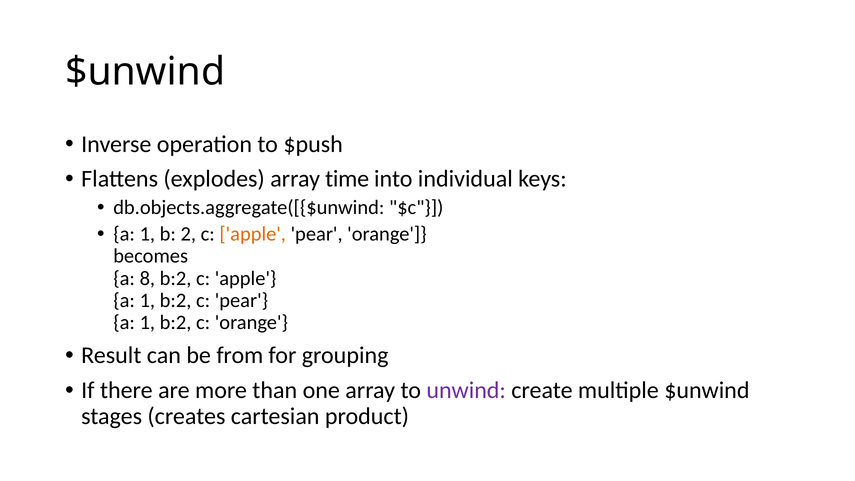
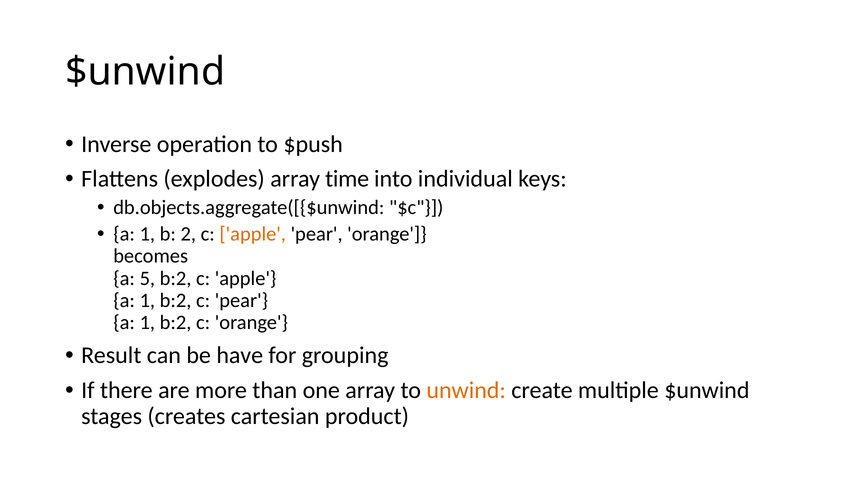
8: 8 -> 5
from: from -> have
unwind colour: purple -> orange
